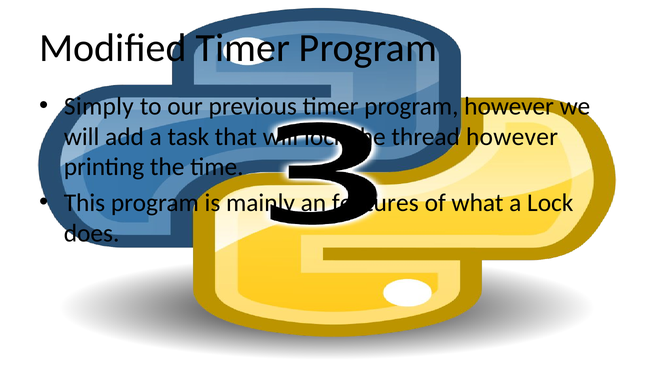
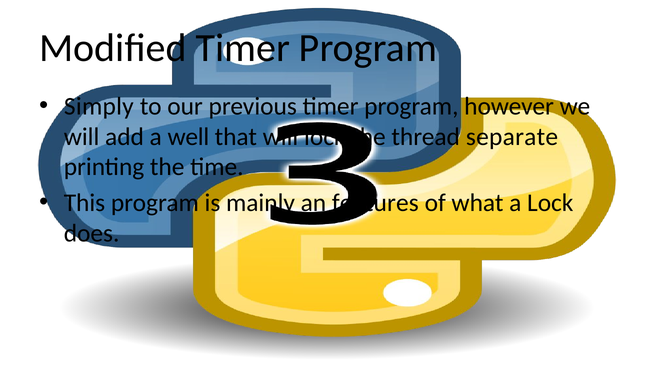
task: task -> well
thread however: however -> separate
